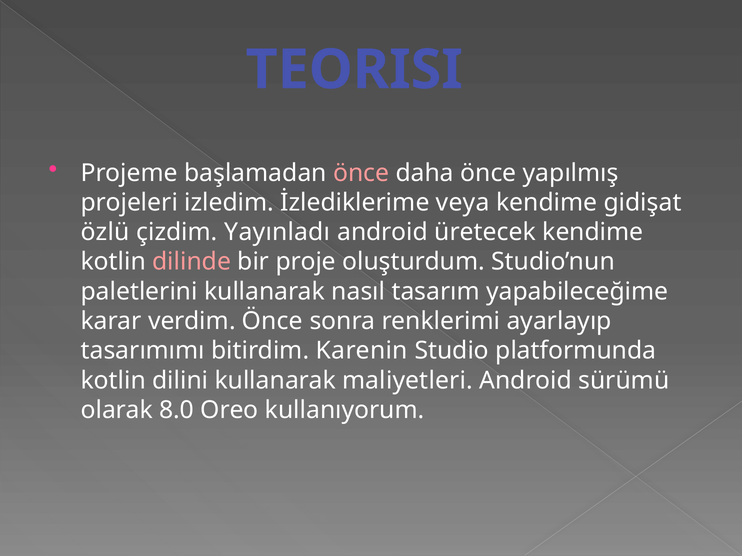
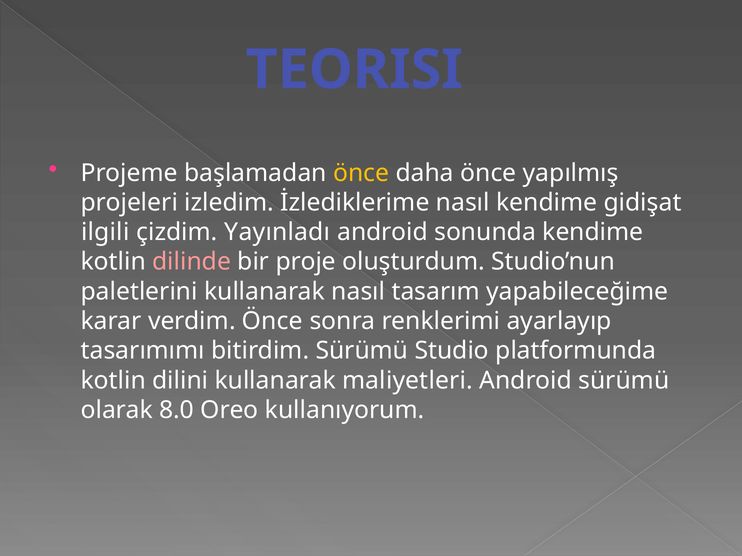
önce at (361, 173) colour: pink -> yellow
İzlediklerime veya: veya -> nasıl
özlü: özlü -> ilgili
üretecek: üretecek -> sonunda
bitirdim Karenin: Karenin -> Sürümü
